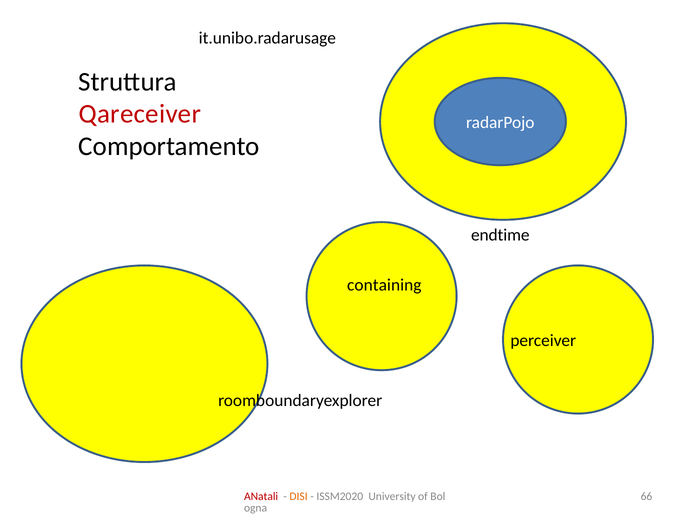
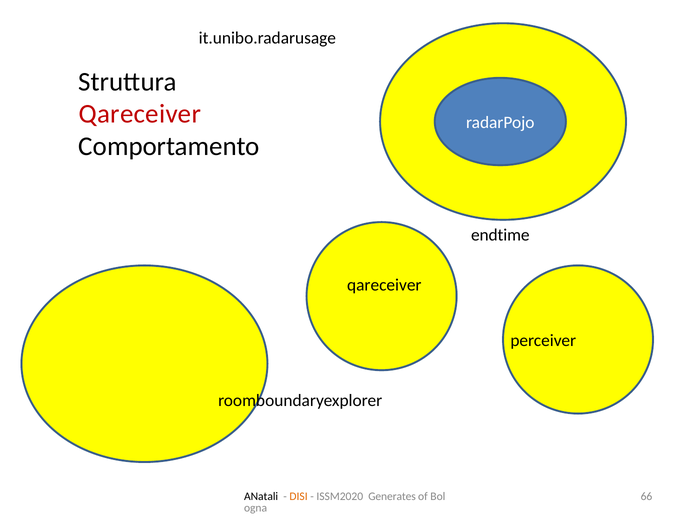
containing at (384, 285): containing -> qareceiver
ANatali colour: red -> black
University: University -> Generates
